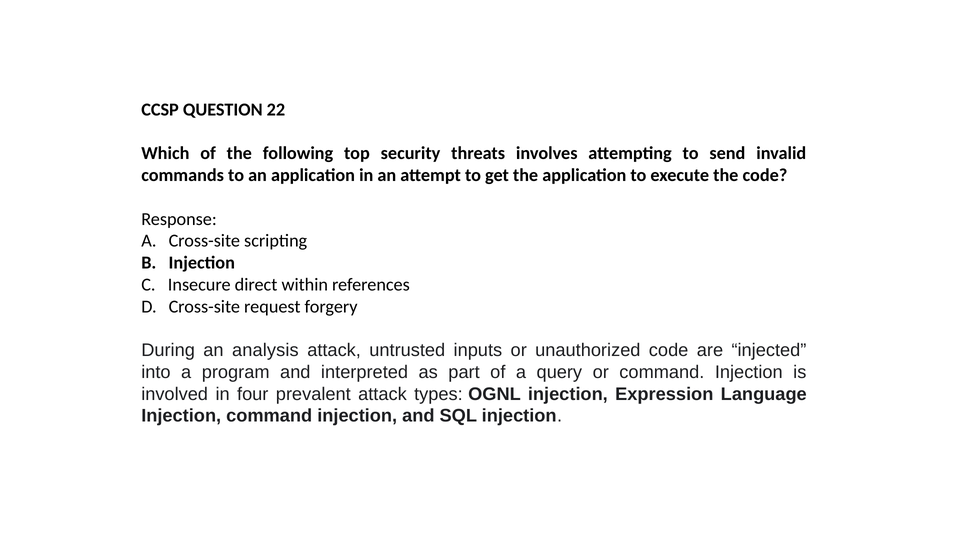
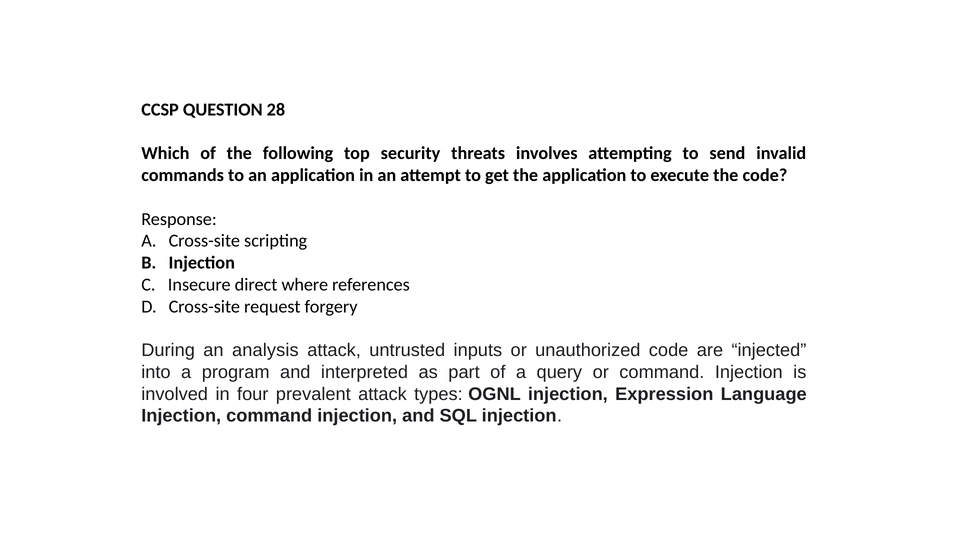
22: 22 -> 28
within: within -> where
